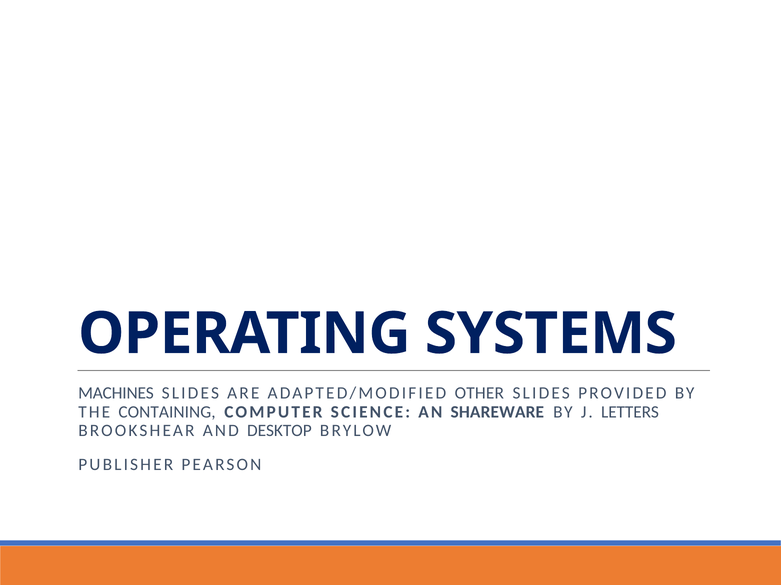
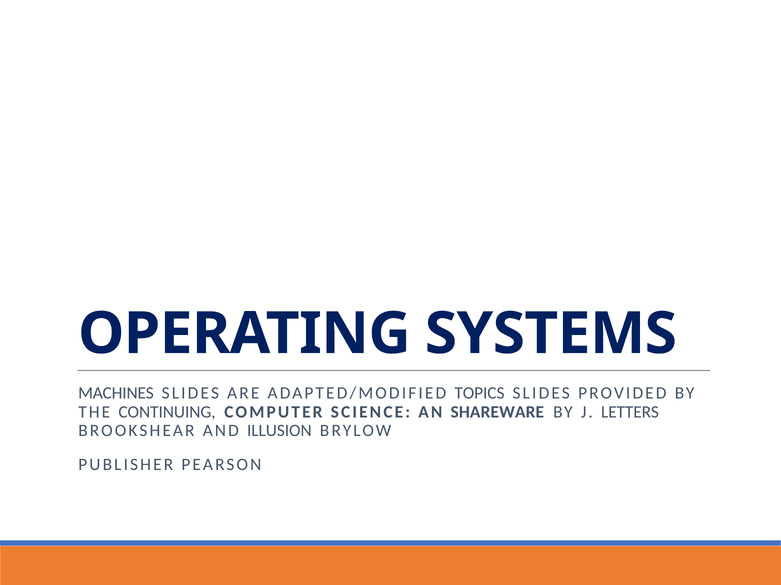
OTHER: OTHER -> TOPICS
CONTAINING: CONTAINING -> CONTINUING
DESKTOP: DESKTOP -> ILLUSION
